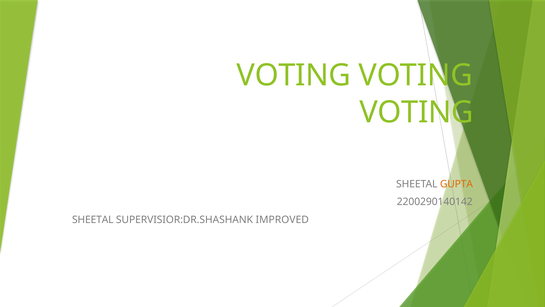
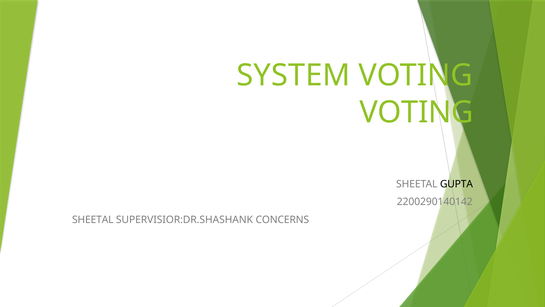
VOTING at (294, 75): VOTING -> SYSTEM
GUPTA colour: orange -> black
IMPROVED: IMPROVED -> CONCERNS
